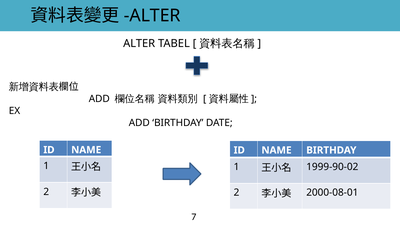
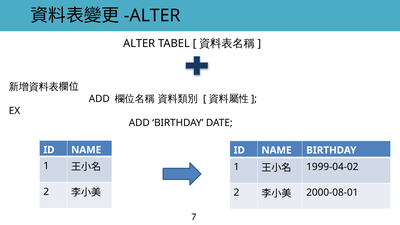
1999-90-02: 1999-90-02 -> 1999-04-02
